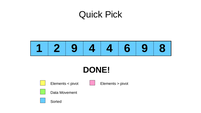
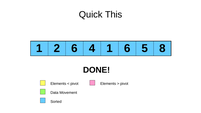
Pick: Pick -> This
2 9: 9 -> 6
4 4: 4 -> 1
6 9: 9 -> 5
